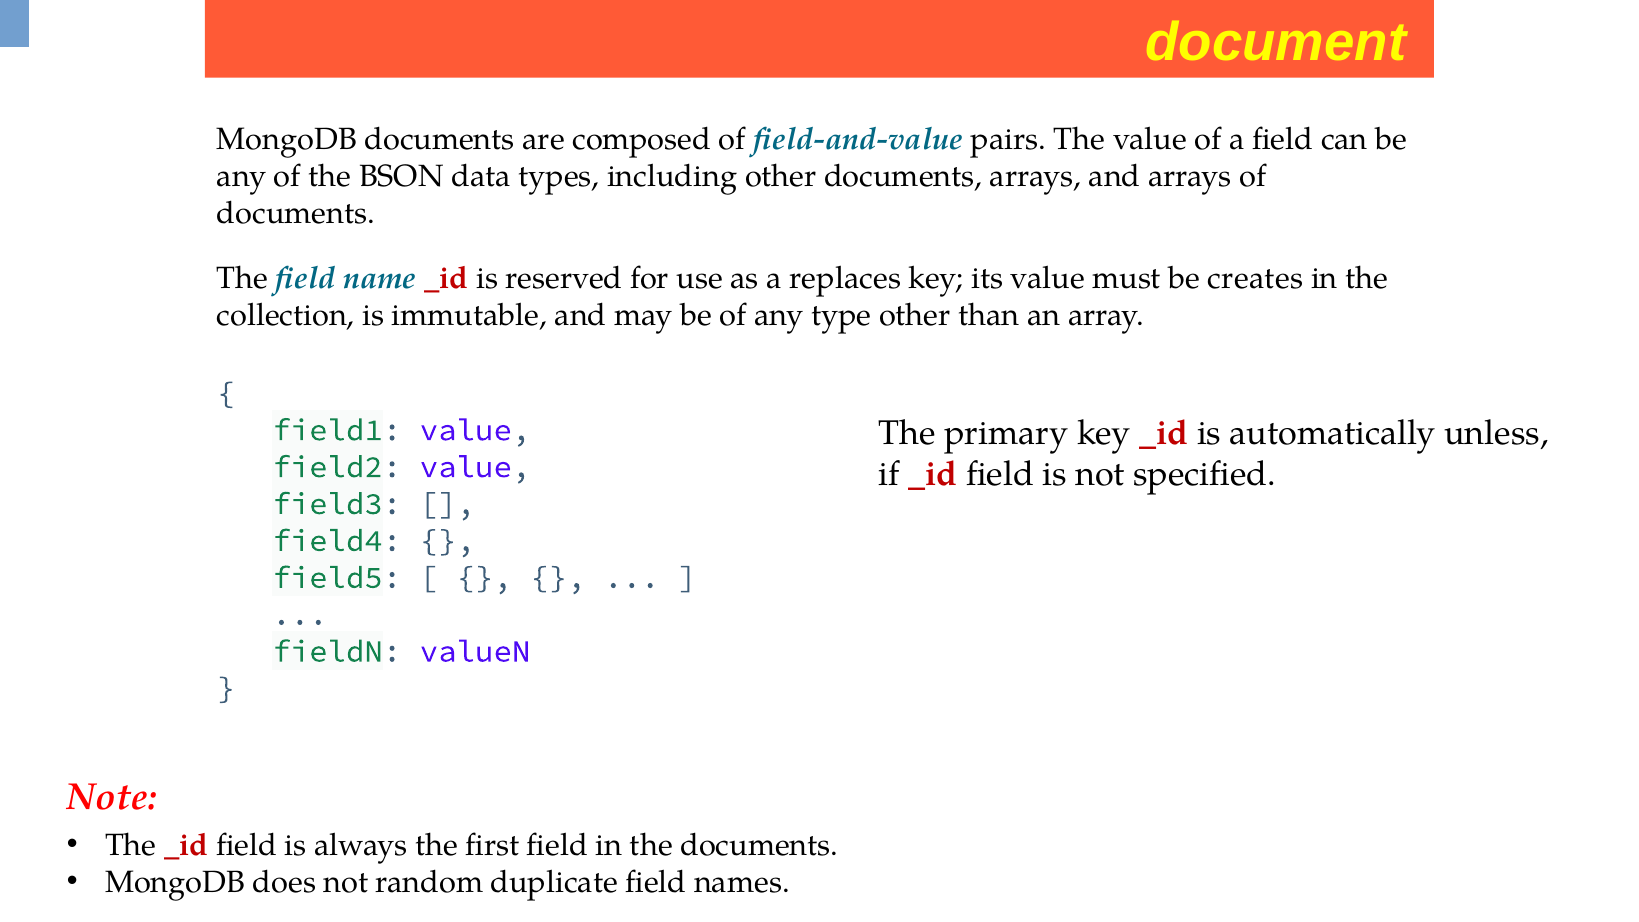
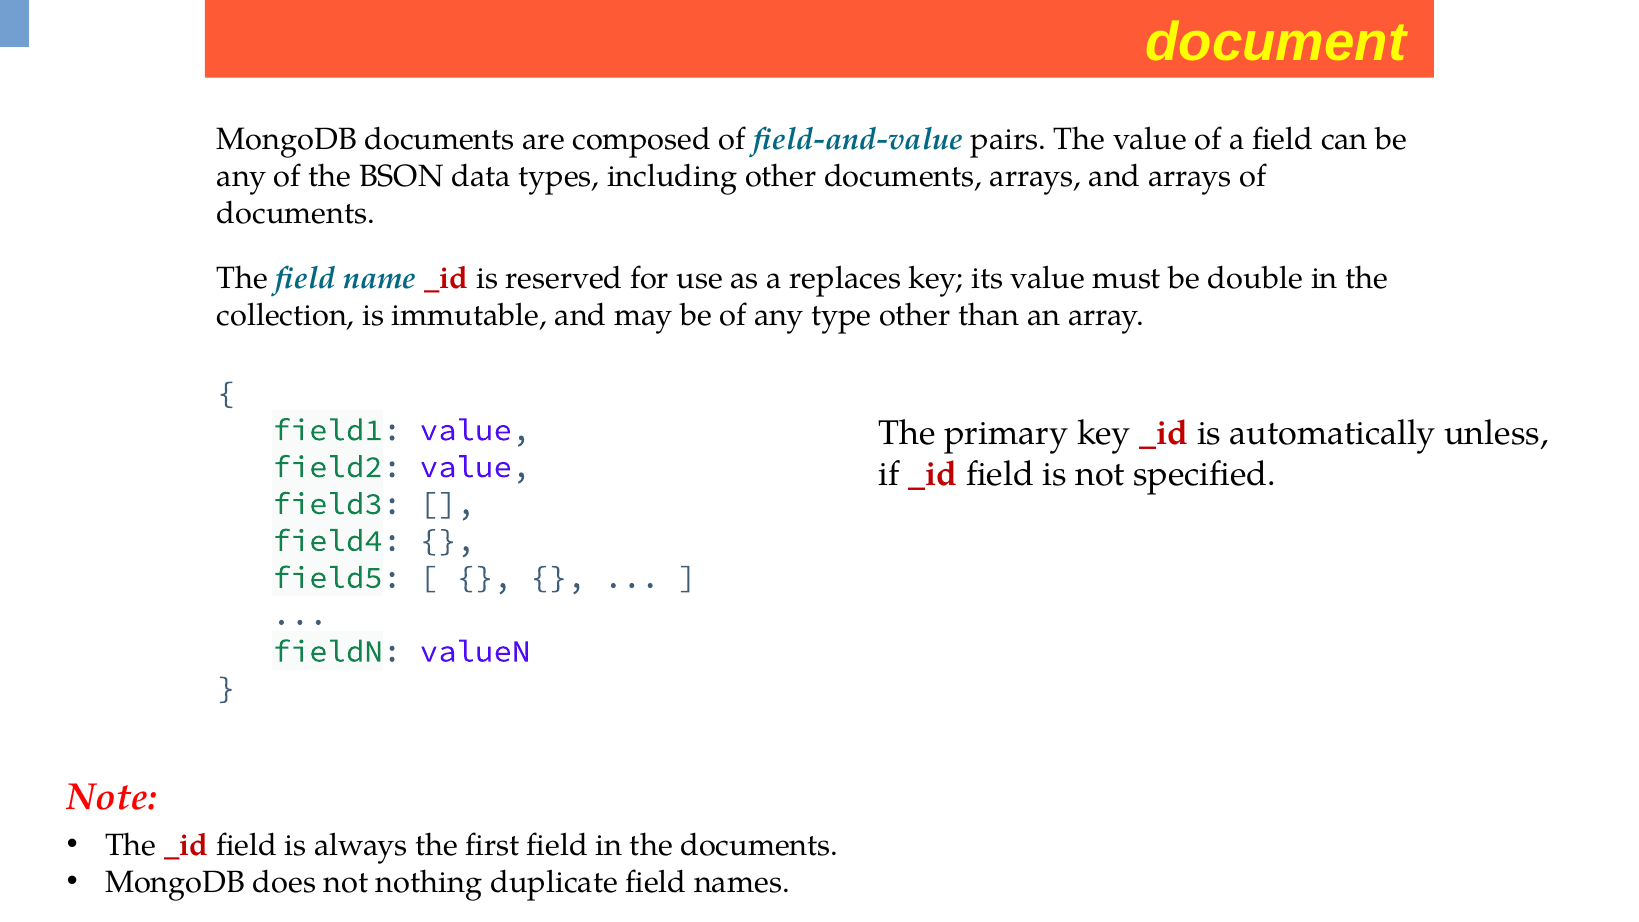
creates: creates -> double
random: random -> nothing
